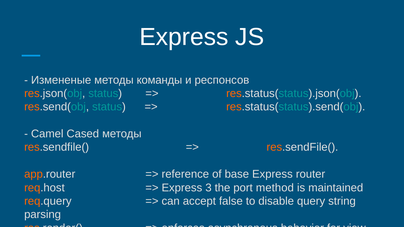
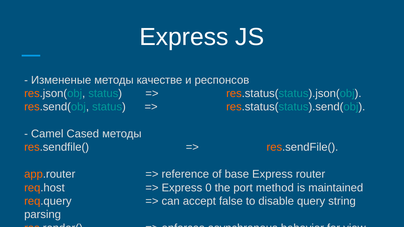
команды: команды -> качестве
3: 3 -> 0
